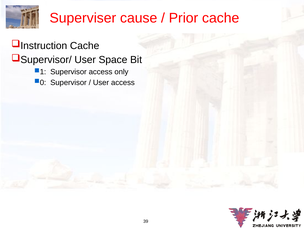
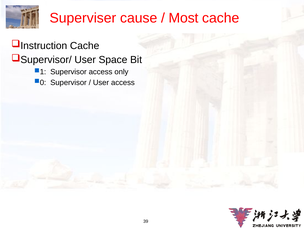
Prior: Prior -> Most
